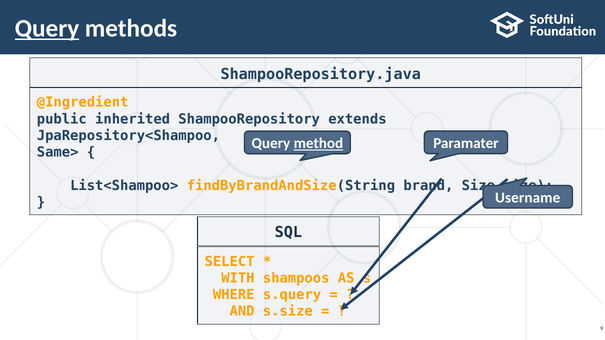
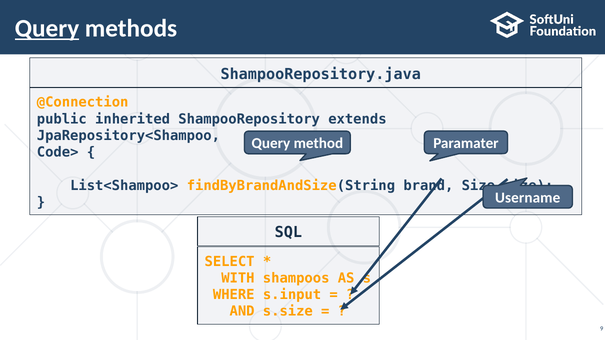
@Ingredient: @Ingredient -> @Connection
method underline: present -> none
Same>: Same> -> Code>
s.query: s.query -> s.input
